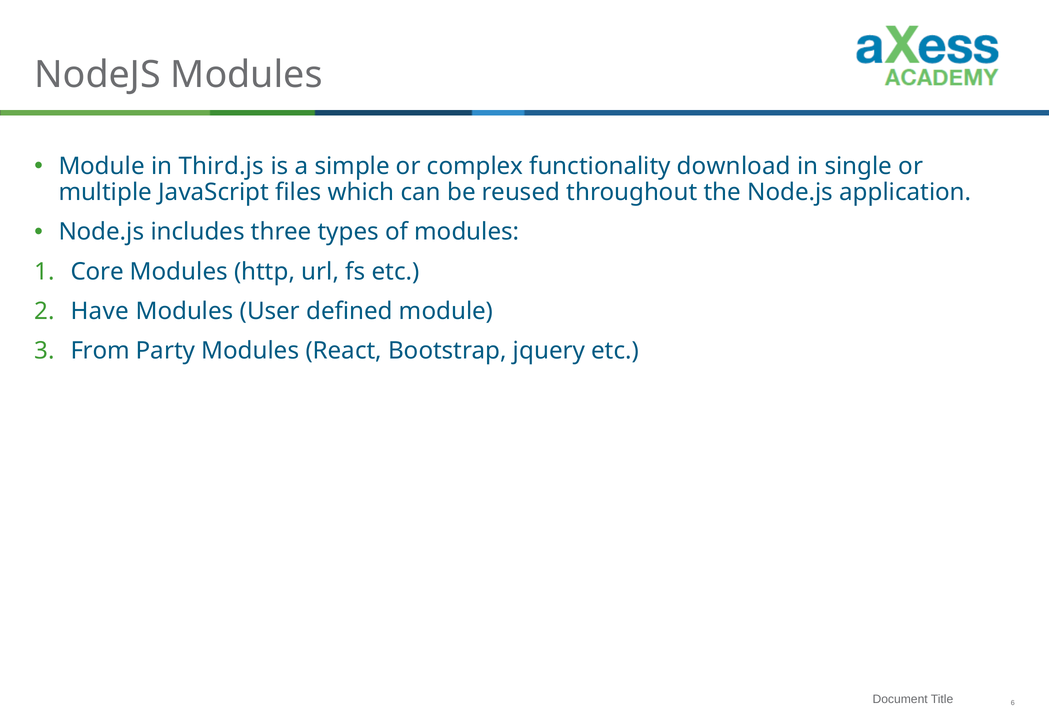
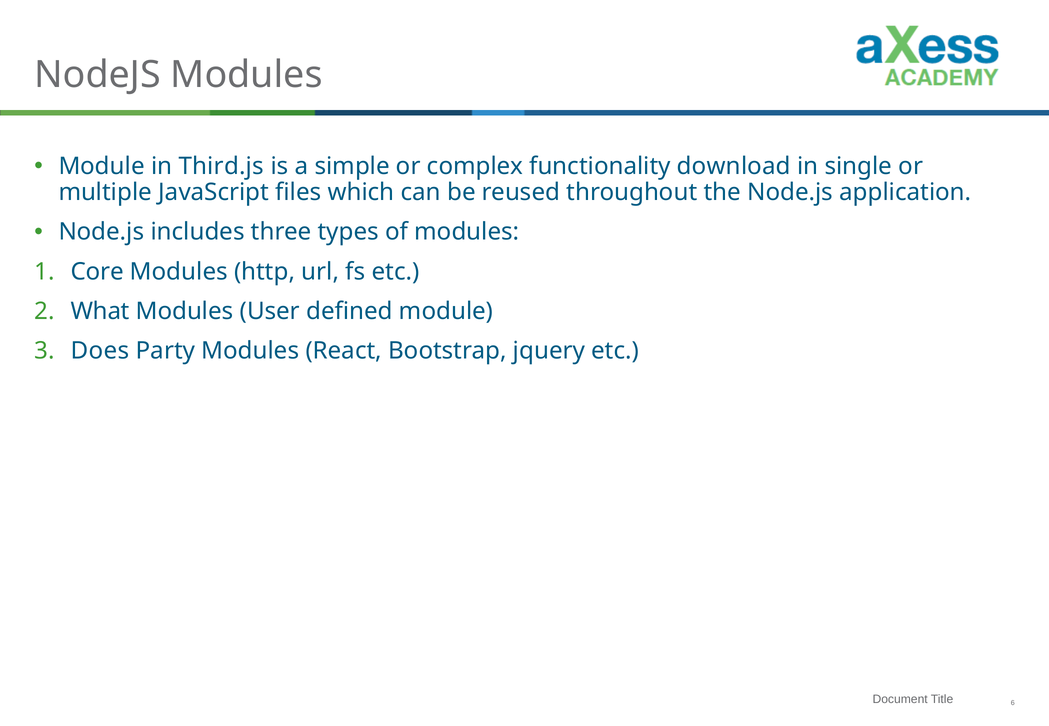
Have: Have -> What
From: From -> Does
